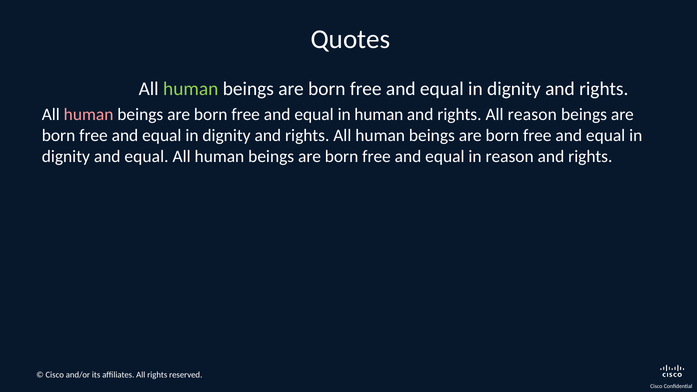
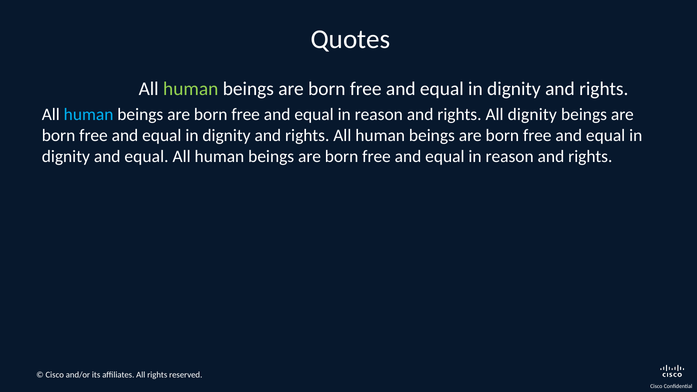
human at (89, 115) colour: pink -> light blue
human at (379, 115): human -> reason
All reason: reason -> dignity
